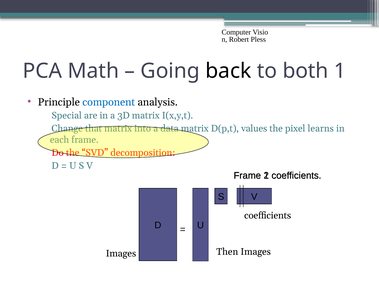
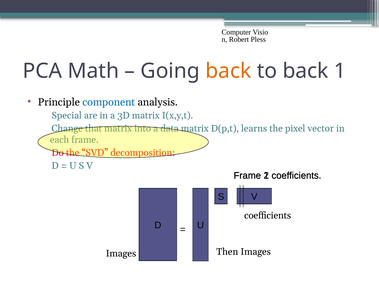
back at (228, 71) colour: black -> orange
to both: both -> back
values: values -> learns
learns: learns -> vector
